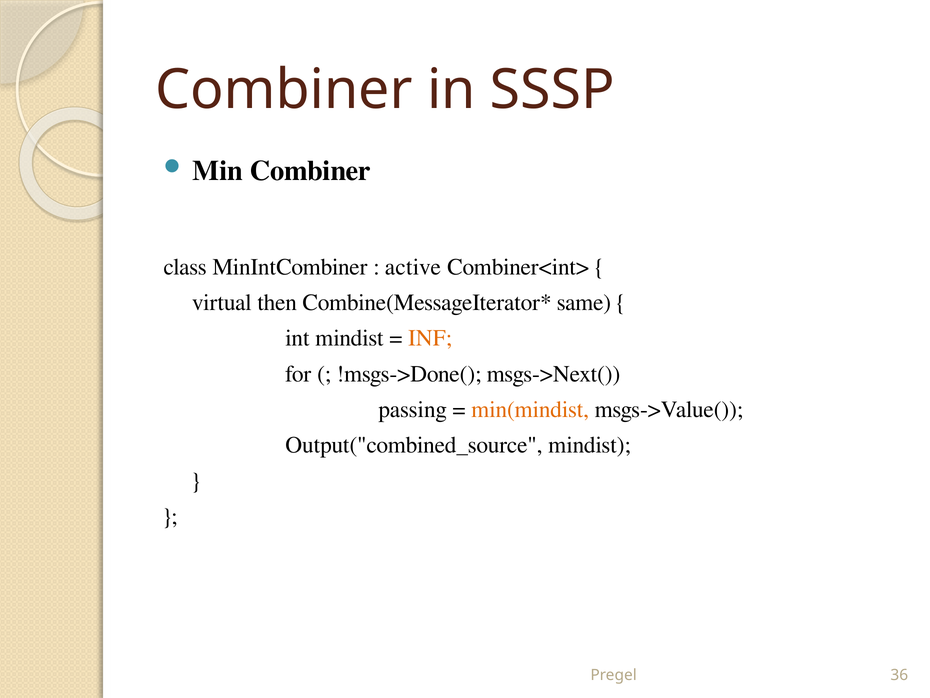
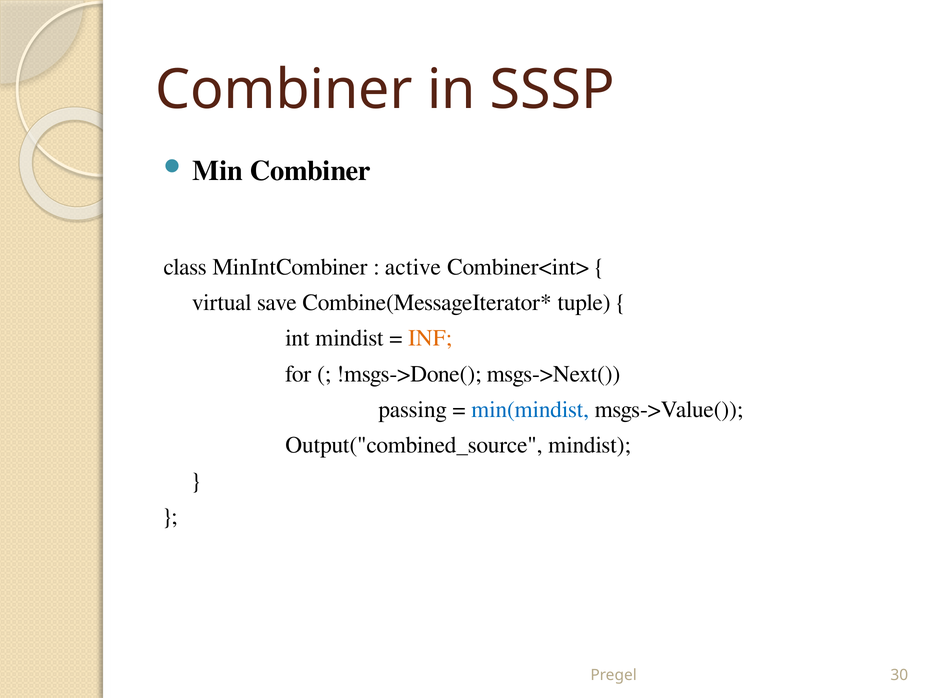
then: then -> save
same: same -> tuple
min(mindist colour: orange -> blue
36: 36 -> 30
